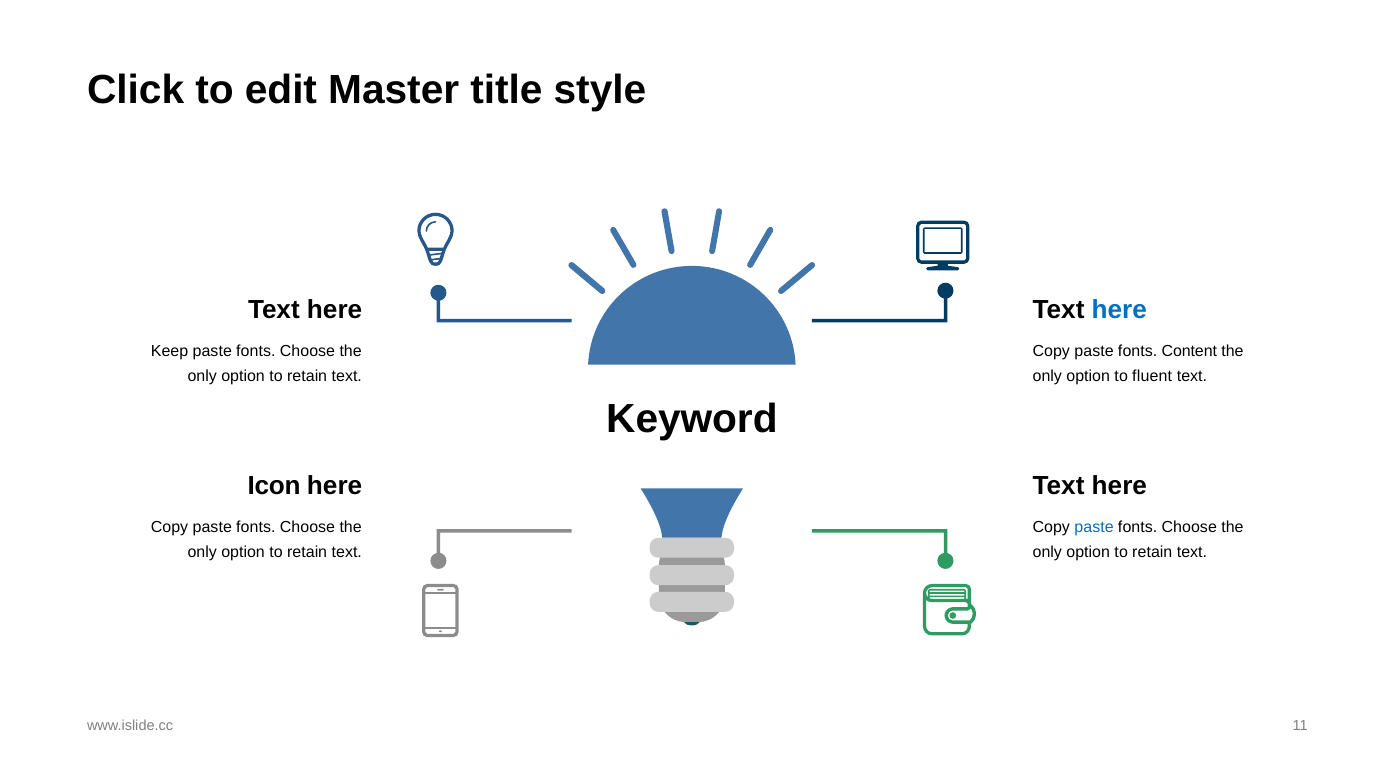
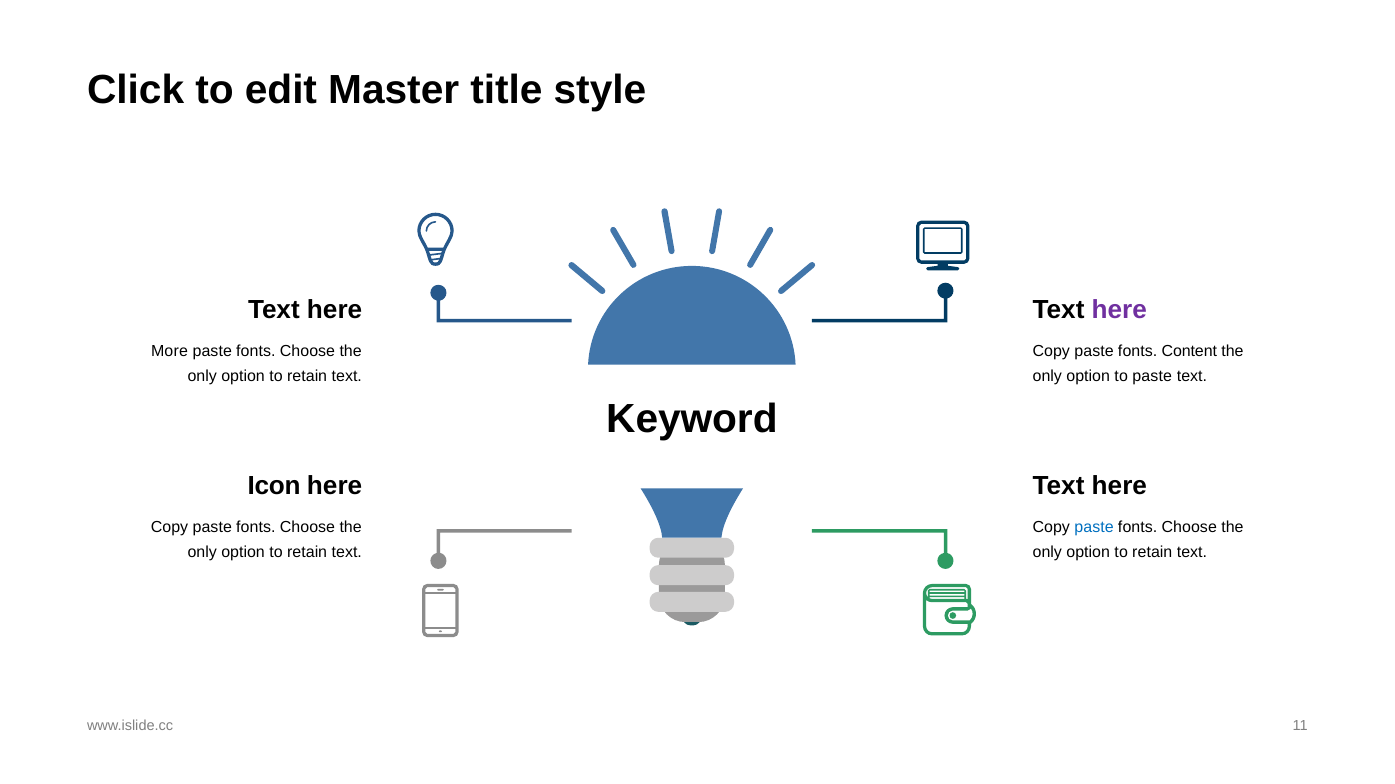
here at (1119, 310) colour: blue -> purple
Keep: Keep -> More
to fluent: fluent -> paste
